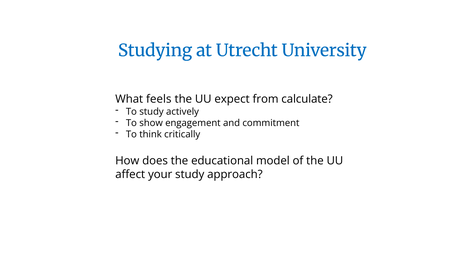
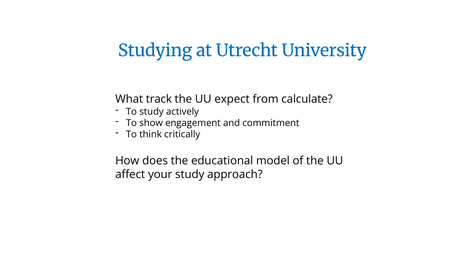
feels: feels -> track
